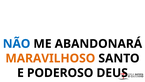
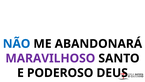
MARAVILHOSO colour: orange -> purple
